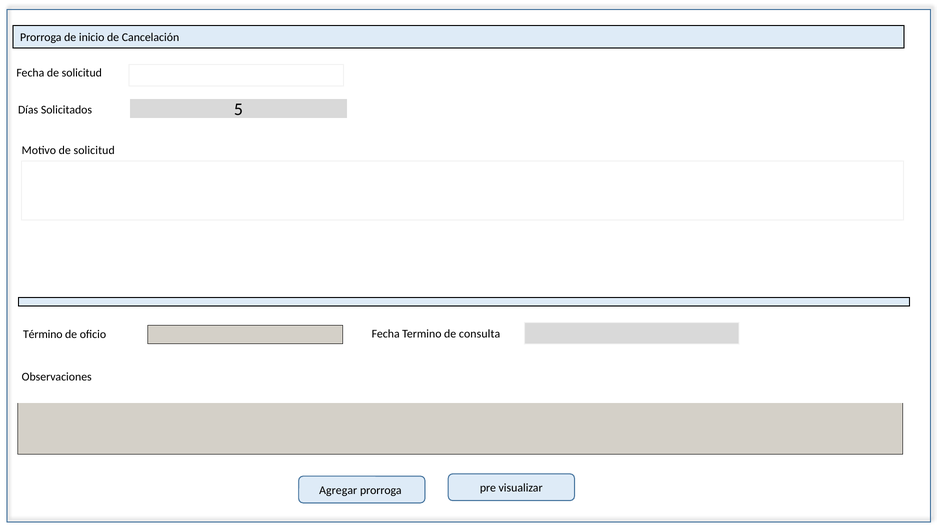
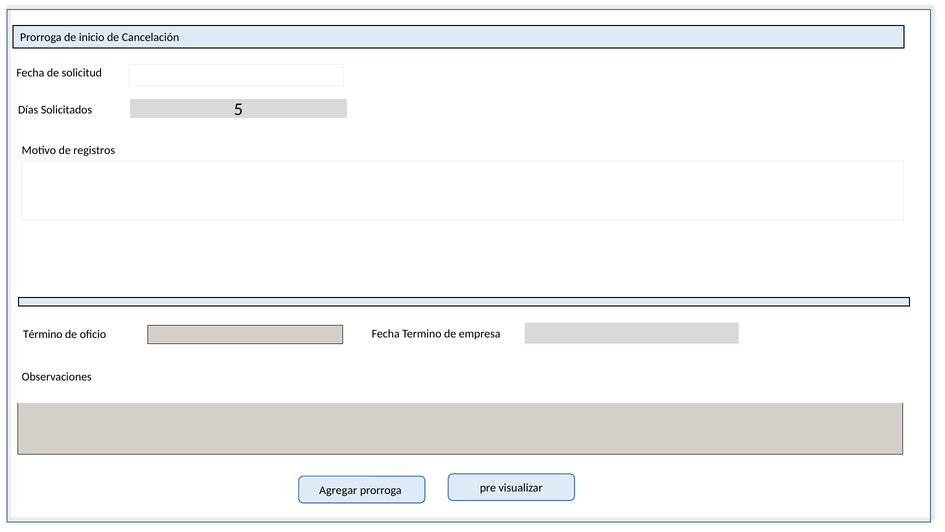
Motivo de solicitud: solicitud -> registros
consulta: consulta -> empresa
